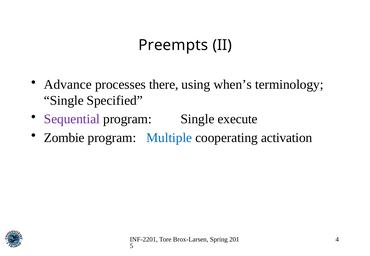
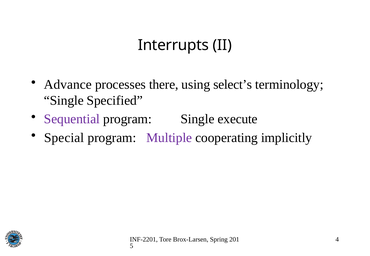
Preempts: Preempts -> Interrupts
when’s: when’s -> select’s
Zombie: Zombie -> Special
Multiple colour: blue -> purple
activation: activation -> implicitly
